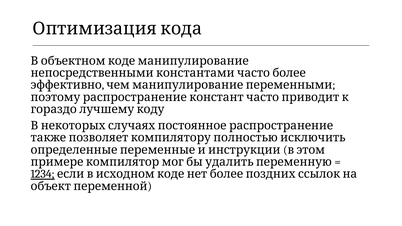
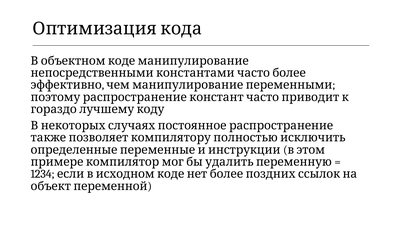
1234 underline: present -> none
